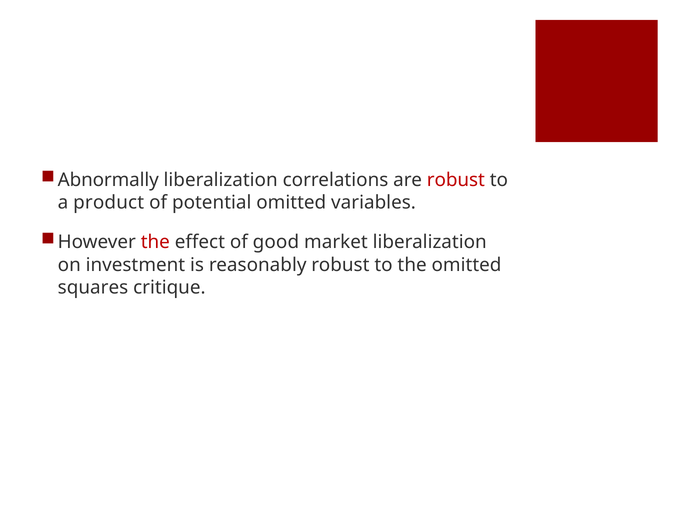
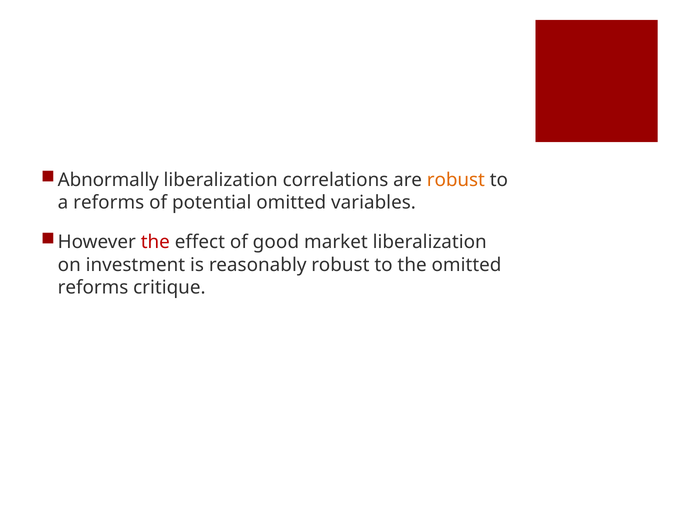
robust at (456, 180) colour: red -> orange
a product: product -> reforms
squares at (93, 288): squares -> reforms
